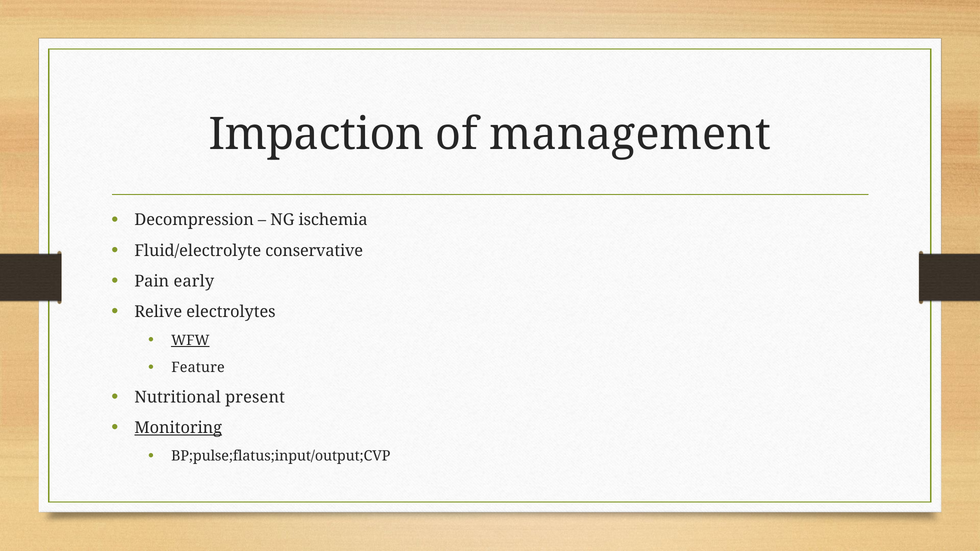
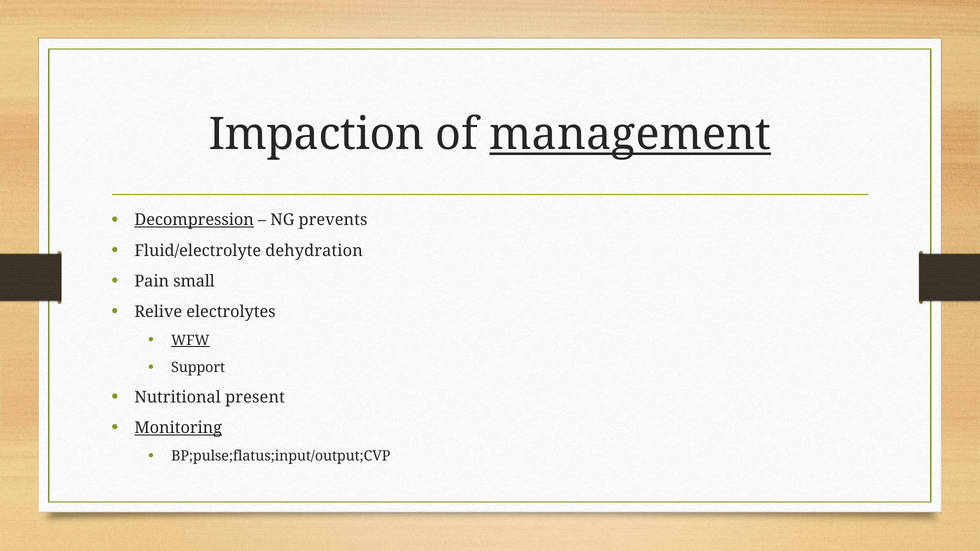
management underline: none -> present
Decompression underline: none -> present
ischemia: ischemia -> prevents
conservative: conservative -> dehydration
early: early -> small
Feature: Feature -> Support
